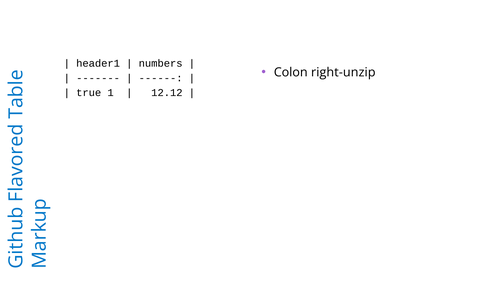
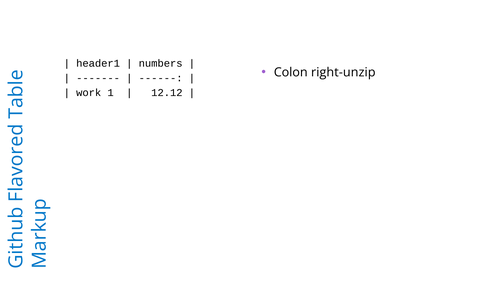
true: true -> work
